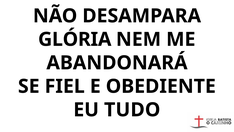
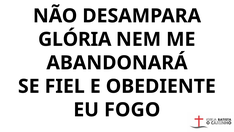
TUDO: TUDO -> FOGO
